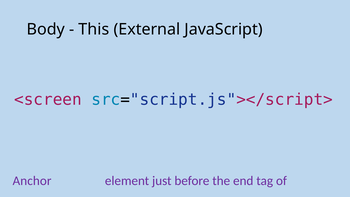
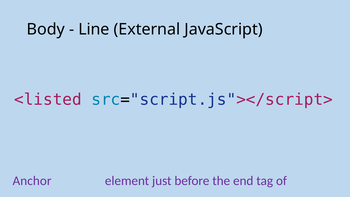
This: This -> Line
<screen: <screen -> <listed
